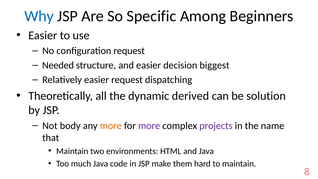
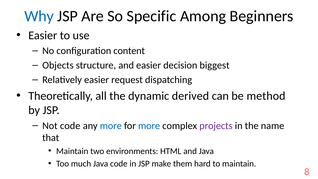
configuration request: request -> content
Needed: Needed -> Objects
solution: solution -> method
Not body: body -> code
more at (111, 126) colour: orange -> blue
more at (149, 126) colour: purple -> blue
